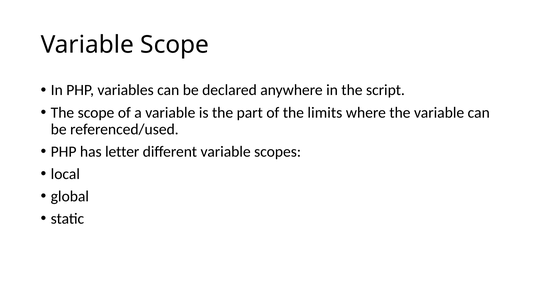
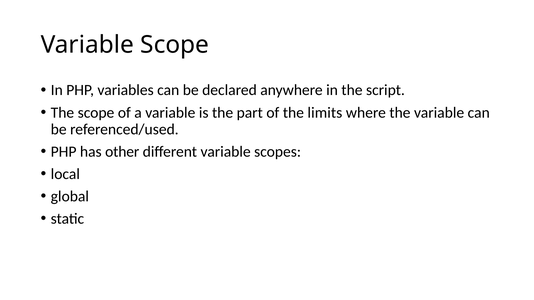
letter: letter -> other
